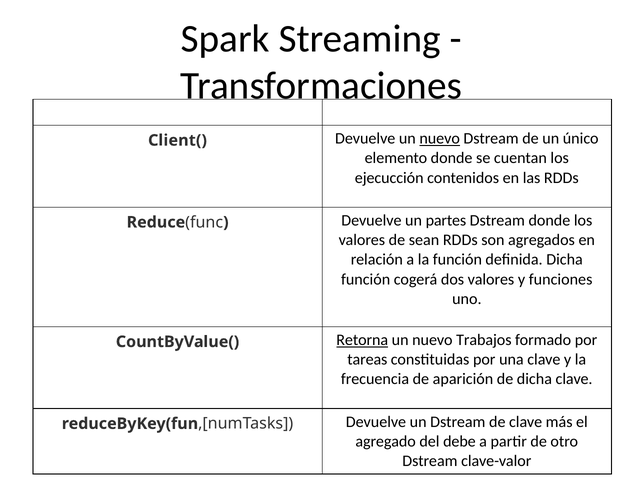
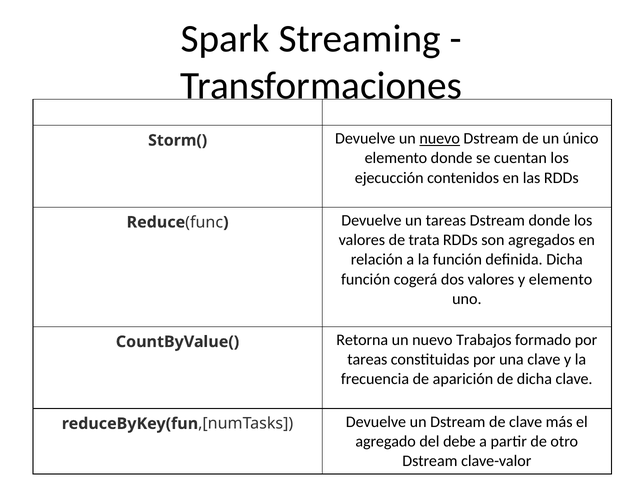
Client(: Client( -> Storm(
un partes: partes -> tareas
sean: sean -> trata
y funciones: funciones -> elemento
Retorna underline: present -> none
